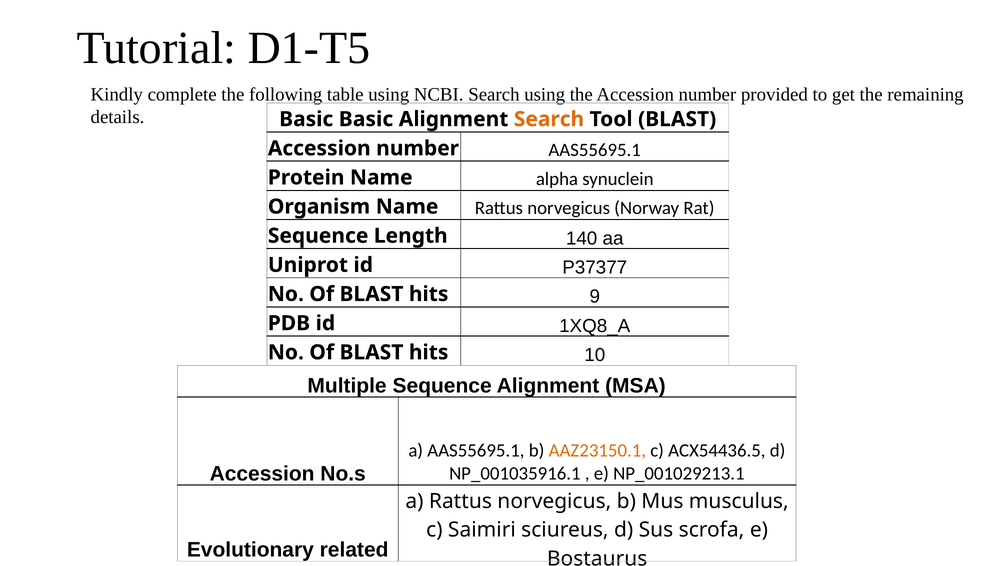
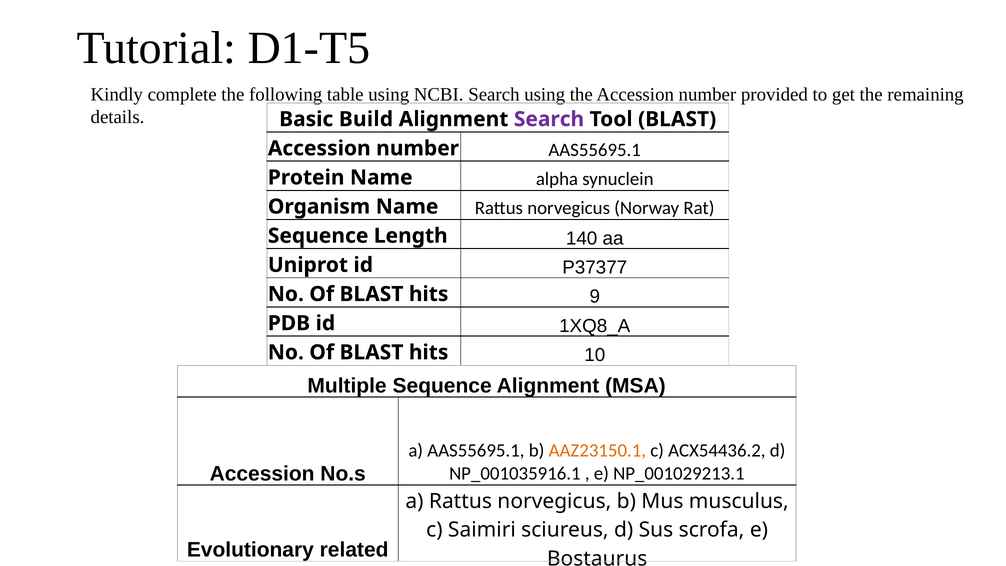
Basic Basic: Basic -> Build
Search at (549, 119) colour: orange -> purple
ACX54436.5: ACX54436.5 -> ACX54436.2
